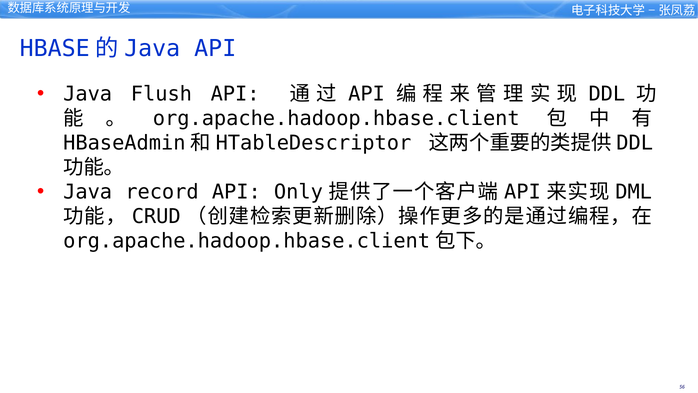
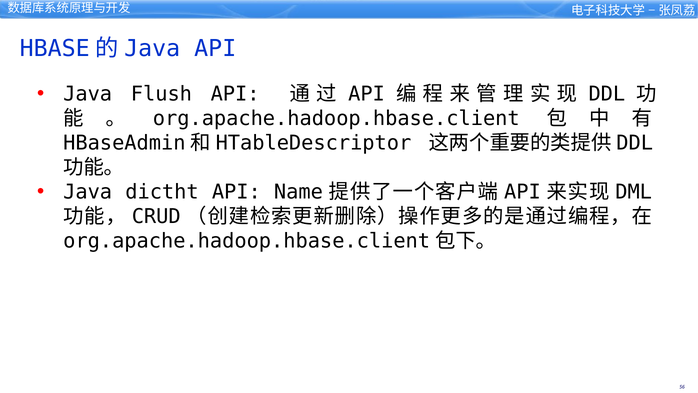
record: record -> dictht
Only: Only -> Name
